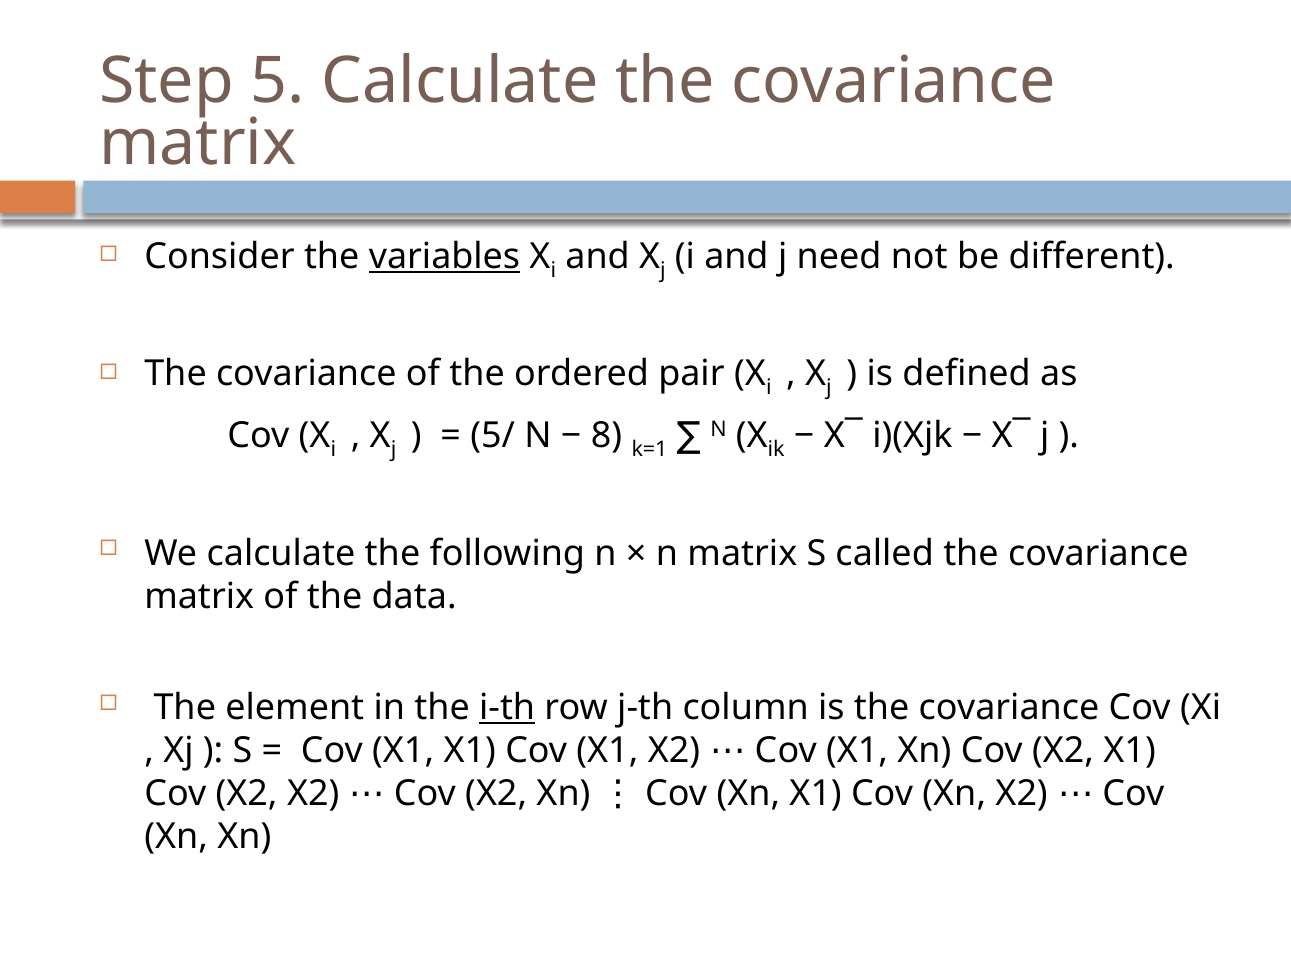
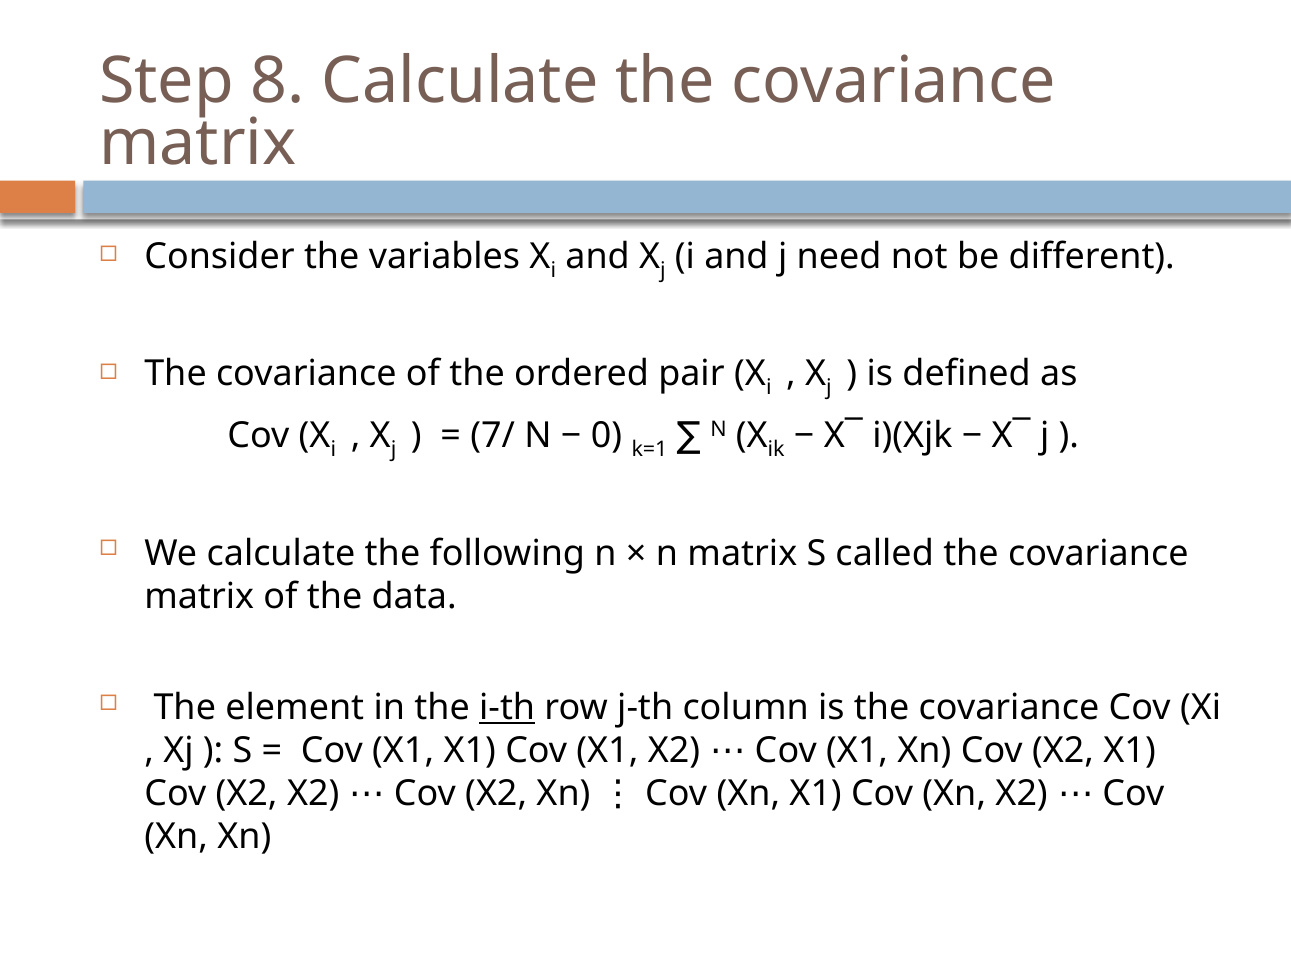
5: 5 -> 8
variables underline: present -> none
5/: 5/ -> 7/
8: 8 -> 0
